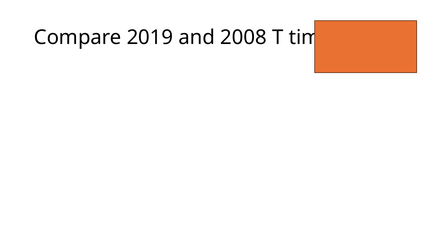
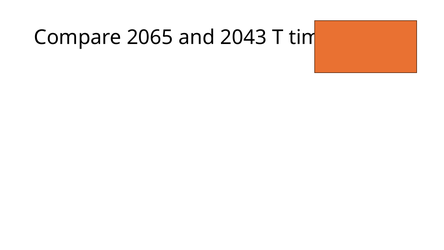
2019: 2019 -> 2065
2008: 2008 -> 2043
